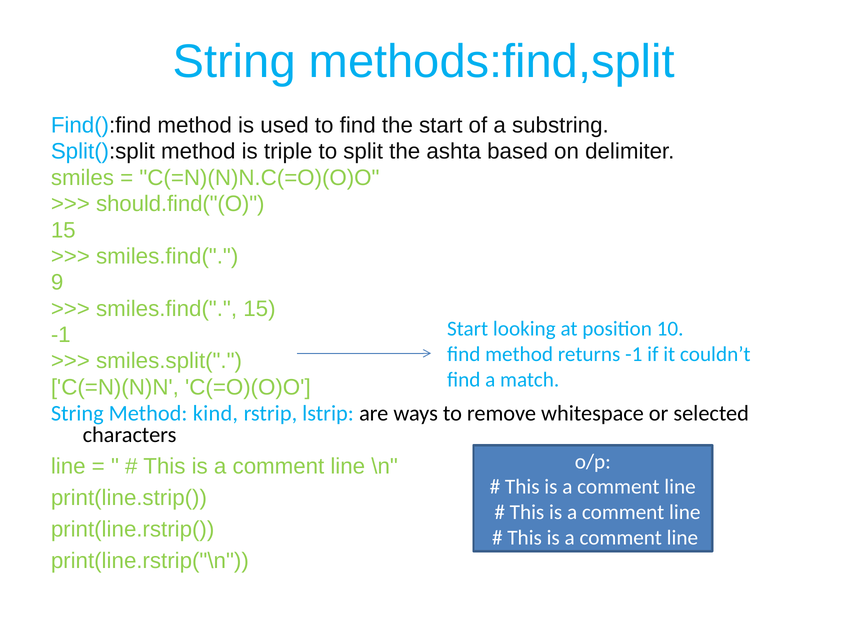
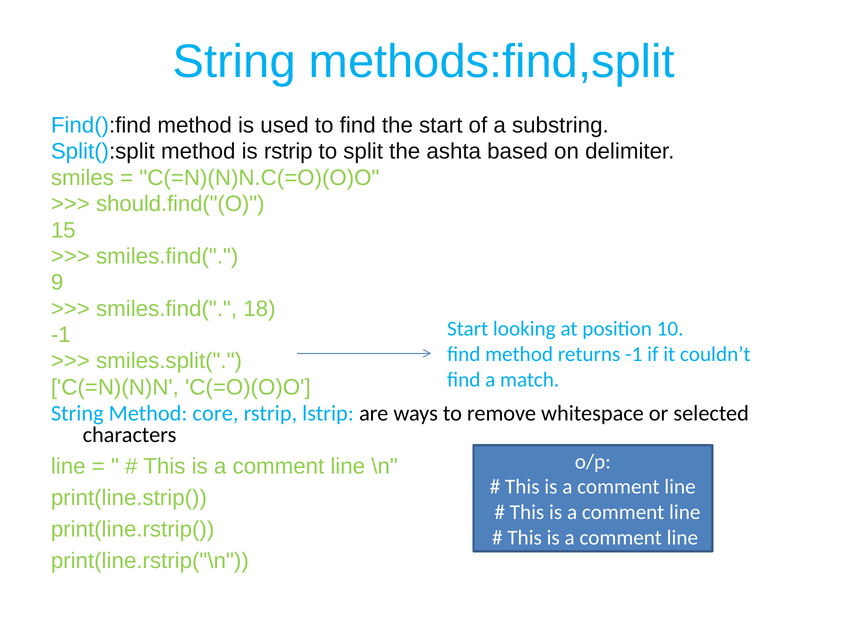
is triple: triple -> rstrip
smiles.find( 15: 15 -> 18
kind: kind -> core
